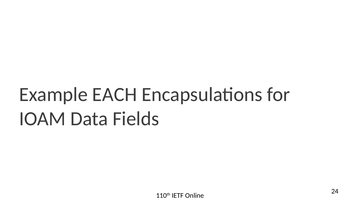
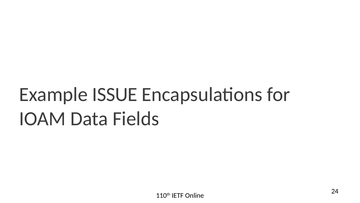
EACH: EACH -> ISSUE
